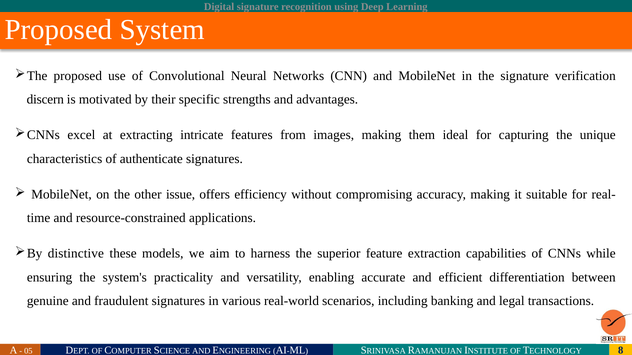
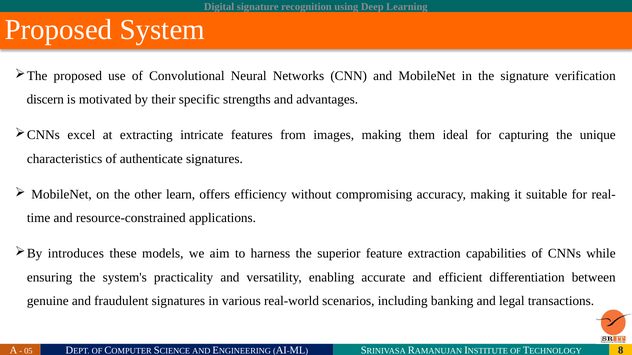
issue: issue -> learn
distinctive: distinctive -> introduces
